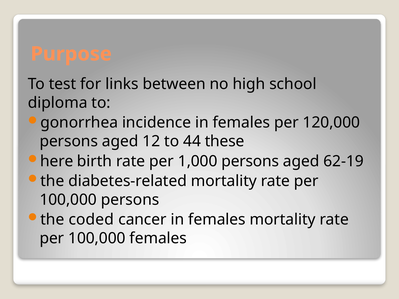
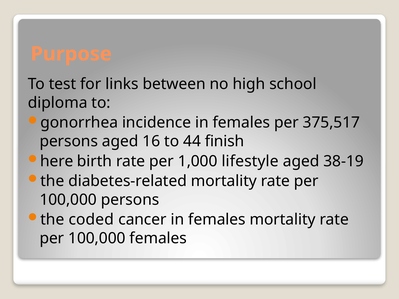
120,000: 120,000 -> 375,517
12: 12 -> 16
these: these -> finish
1,000 persons: persons -> lifestyle
62-19: 62-19 -> 38-19
